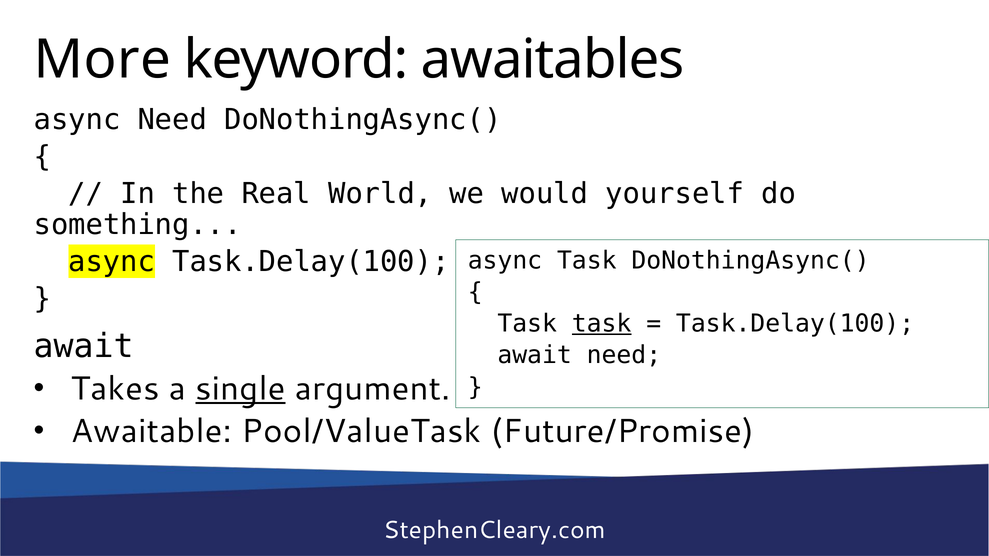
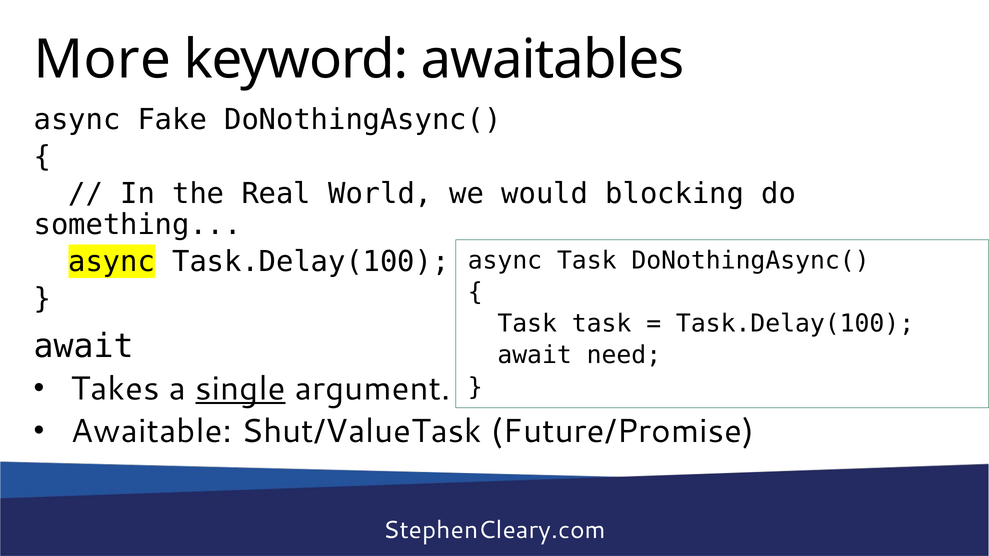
async Need: Need -> Fake
yourself: yourself -> blocking
task at (602, 324) underline: present -> none
Pool/ValueTask: Pool/ValueTask -> Shut/ValueTask
